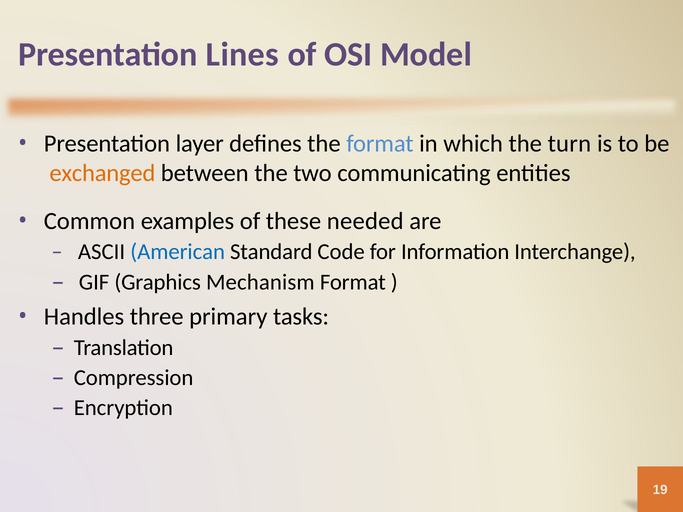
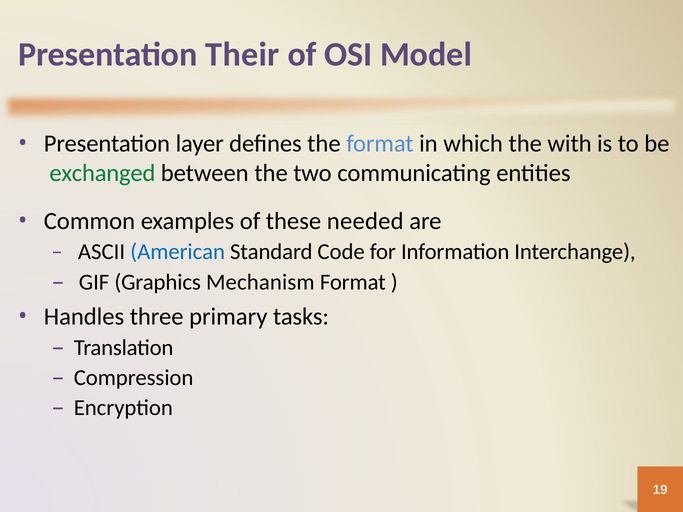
Lines: Lines -> Their
turn: turn -> with
exchanged colour: orange -> green
